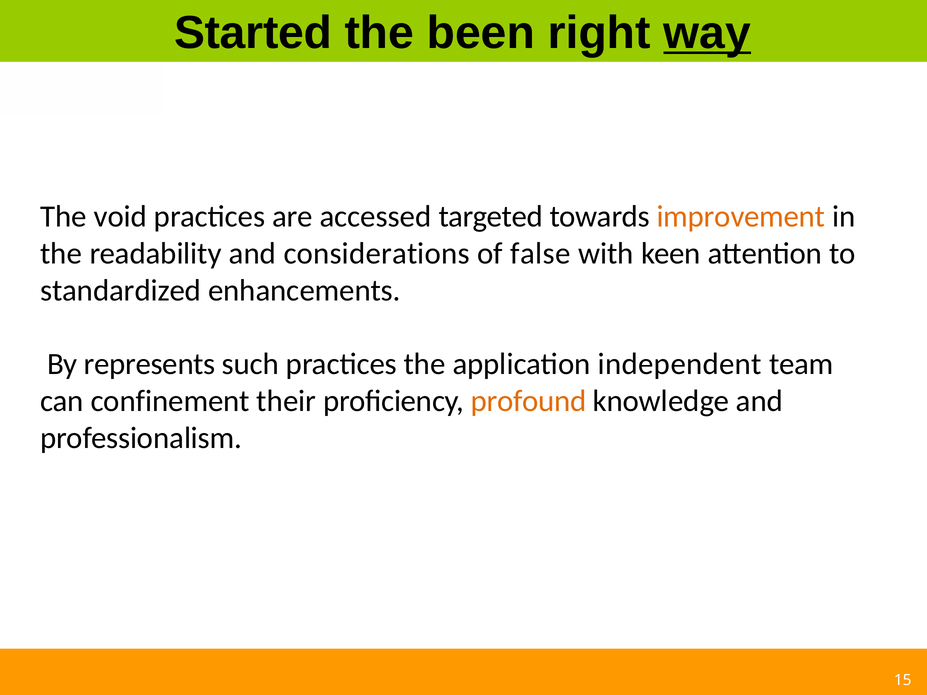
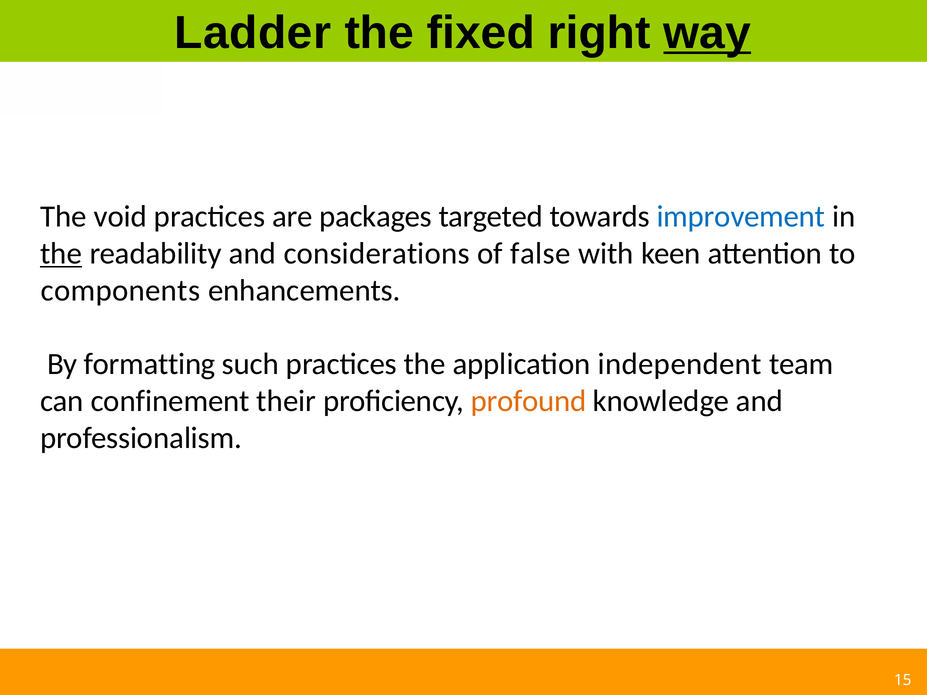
Started: Started -> Ladder
been: been -> fixed
accessed: accessed -> packages
improvement colour: orange -> blue
the at (61, 254) underline: none -> present
standardized: standardized -> components
represents: represents -> formatting
